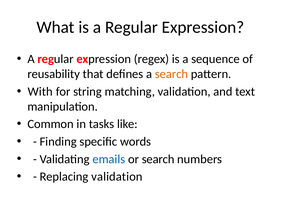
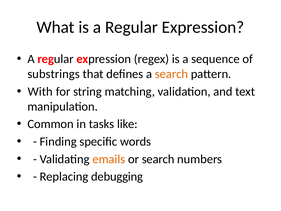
reusability: reusability -> substrings
emails colour: blue -> orange
Replacing validation: validation -> debugging
